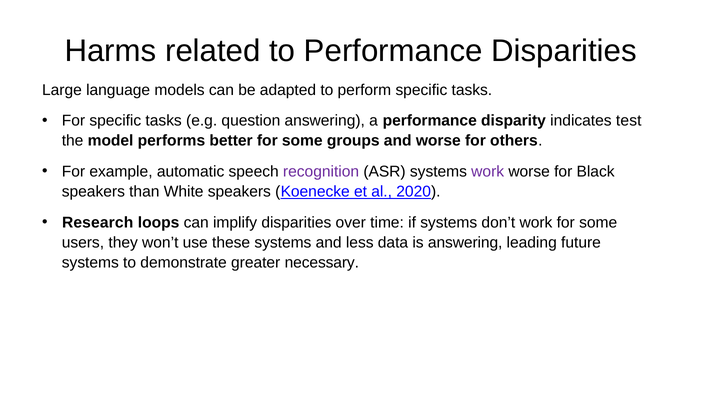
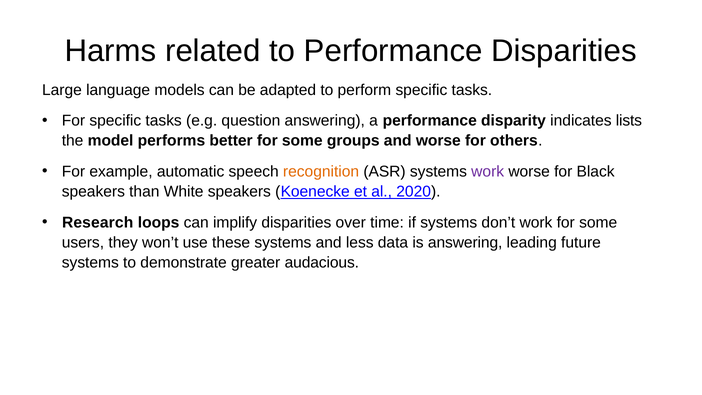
test: test -> lists
recognition colour: purple -> orange
necessary: necessary -> audacious
